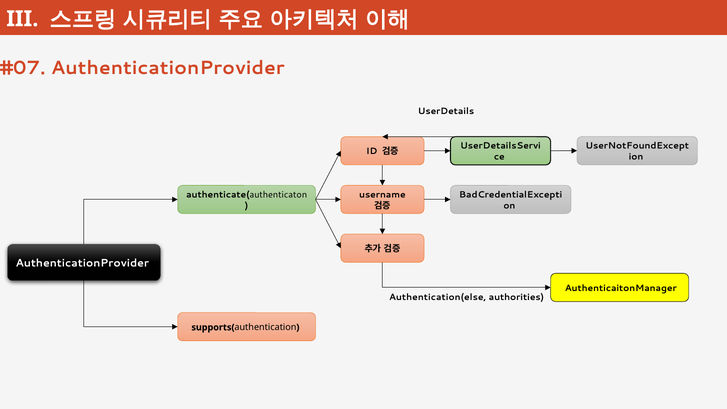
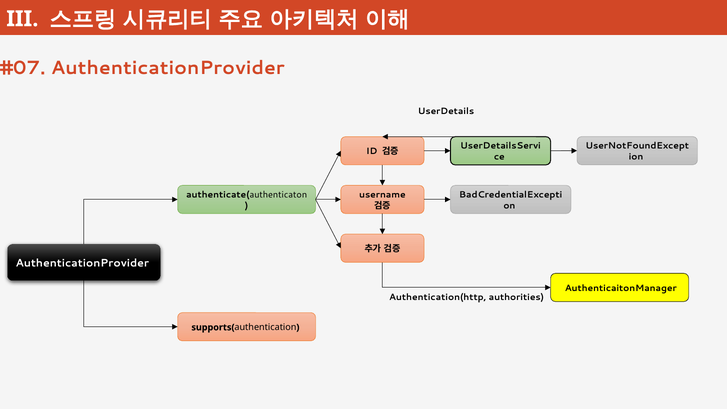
Authentication(else: Authentication(else -> Authentication(http
